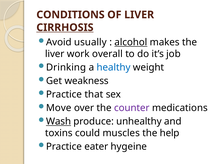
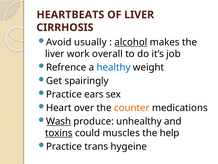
CONDITIONS: CONDITIONS -> HEARTBEATS
CIRRHOSIS underline: present -> none
Drinking: Drinking -> Refrence
weakness: weakness -> spairingly
that: that -> ears
Move: Move -> Heart
counter colour: purple -> orange
toxins underline: none -> present
eater: eater -> trans
